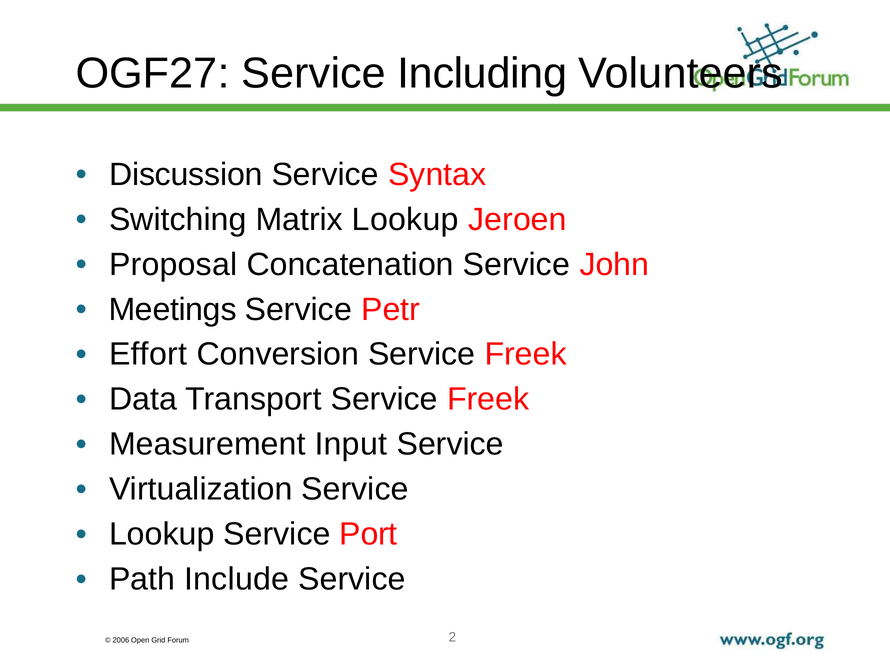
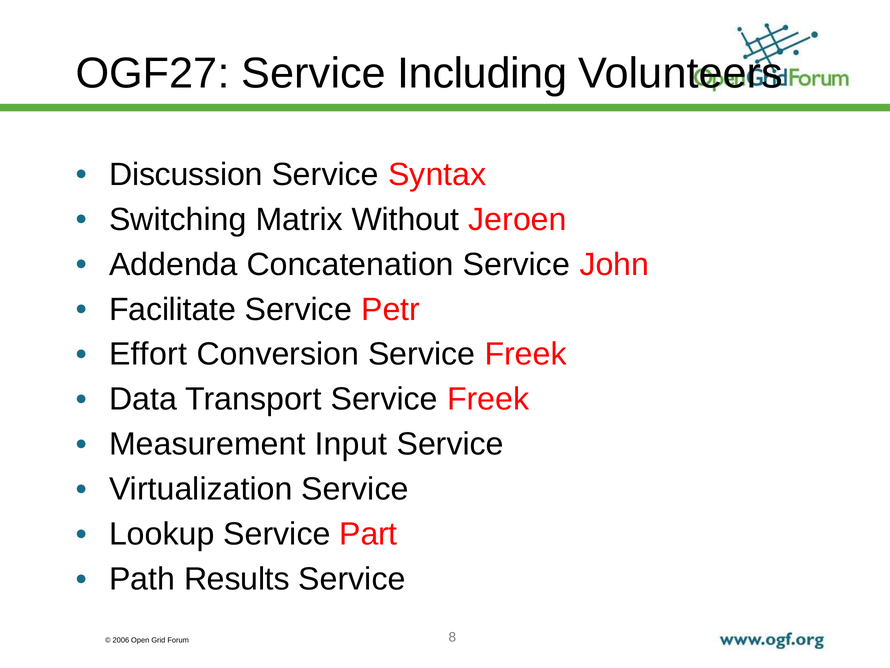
Matrix Lookup: Lookup -> Without
Proposal: Proposal -> Addenda
Meetings: Meetings -> Facilitate
Port: Port -> Part
Include: Include -> Results
2: 2 -> 8
